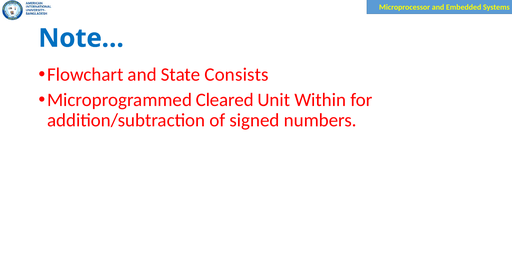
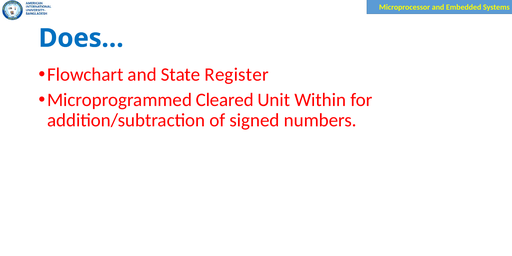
Note…: Note… -> Does…
Consists: Consists -> Register
